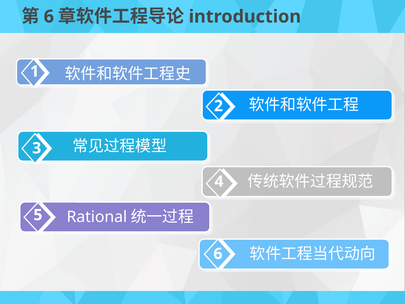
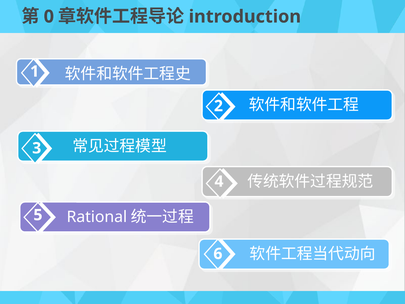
6 at (49, 17): 6 -> 0
